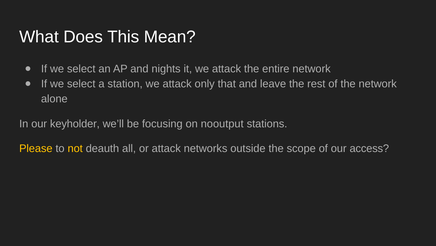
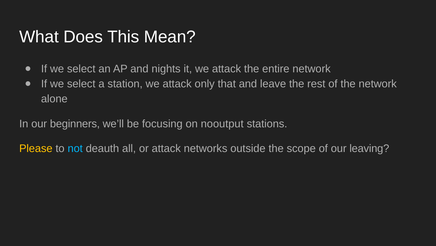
keyholder: keyholder -> beginners
not colour: yellow -> light blue
access: access -> leaving
